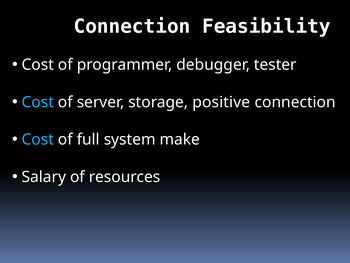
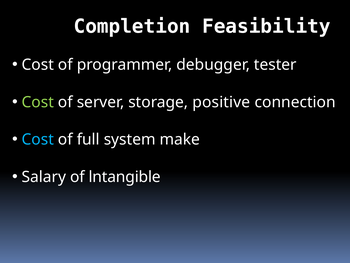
Connection at (132, 26): Connection -> Completion
Cost at (38, 102) colour: light blue -> light green
resources: resources -> lntangible
